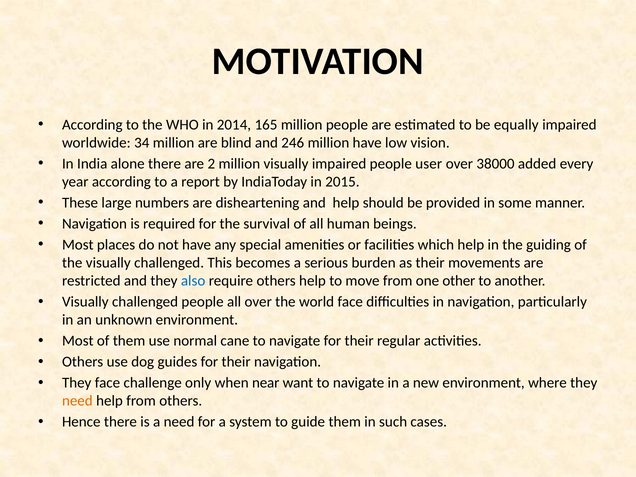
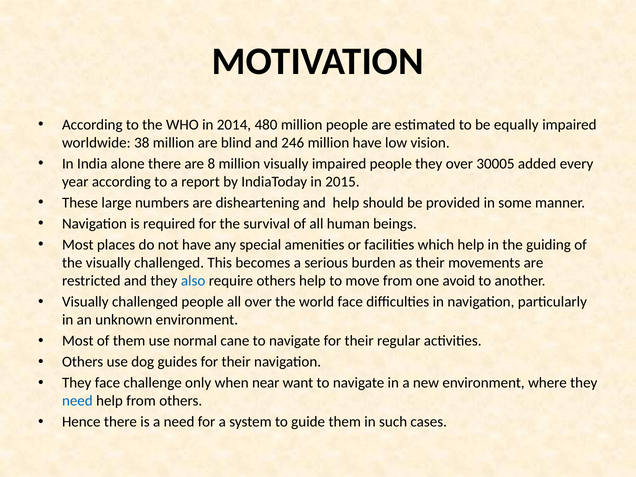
165: 165 -> 480
34: 34 -> 38
2: 2 -> 8
people user: user -> they
38000: 38000 -> 30005
other: other -> avoid
need at (77, 401) colour: orange -> blue
